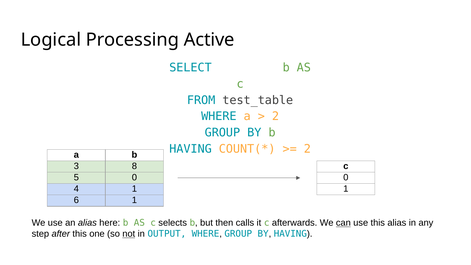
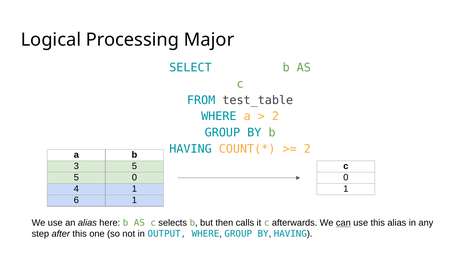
Active: Active -> Major
3 8: 8 -> 5
not underline: present -> none
